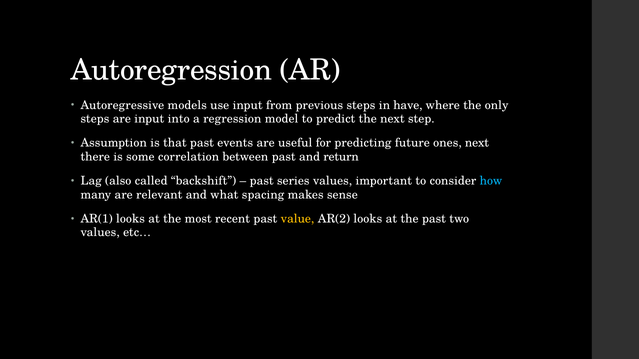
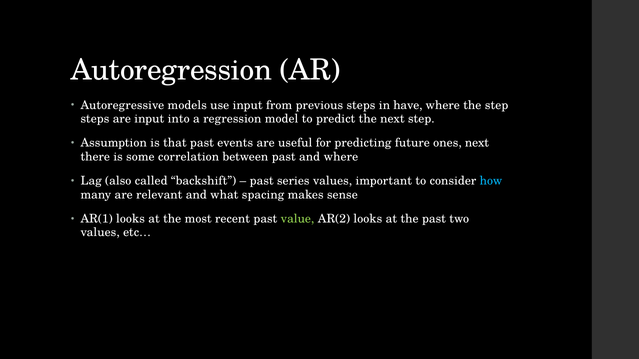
the only: only -> step
and return: return -> where
value colour: yellow -> light green
